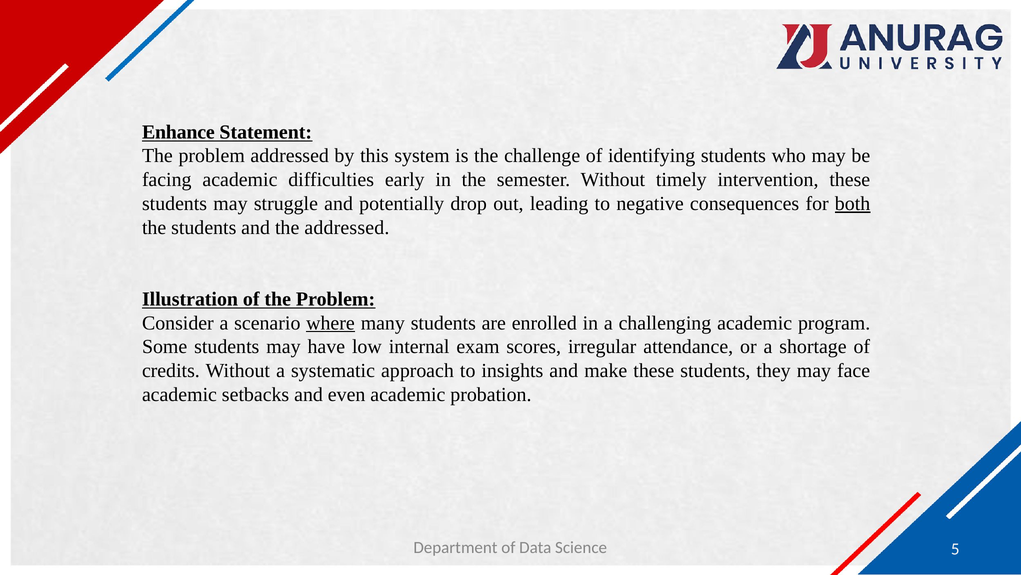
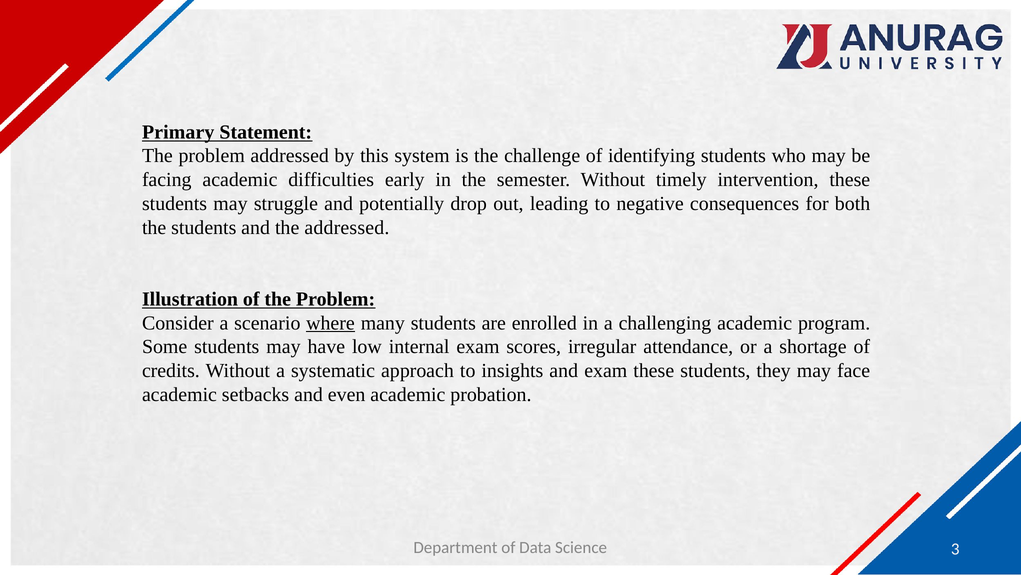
Enhance: Enhance -> Primary
both underline: present -> none
and make: make -> exam
5: 5 -> 3
